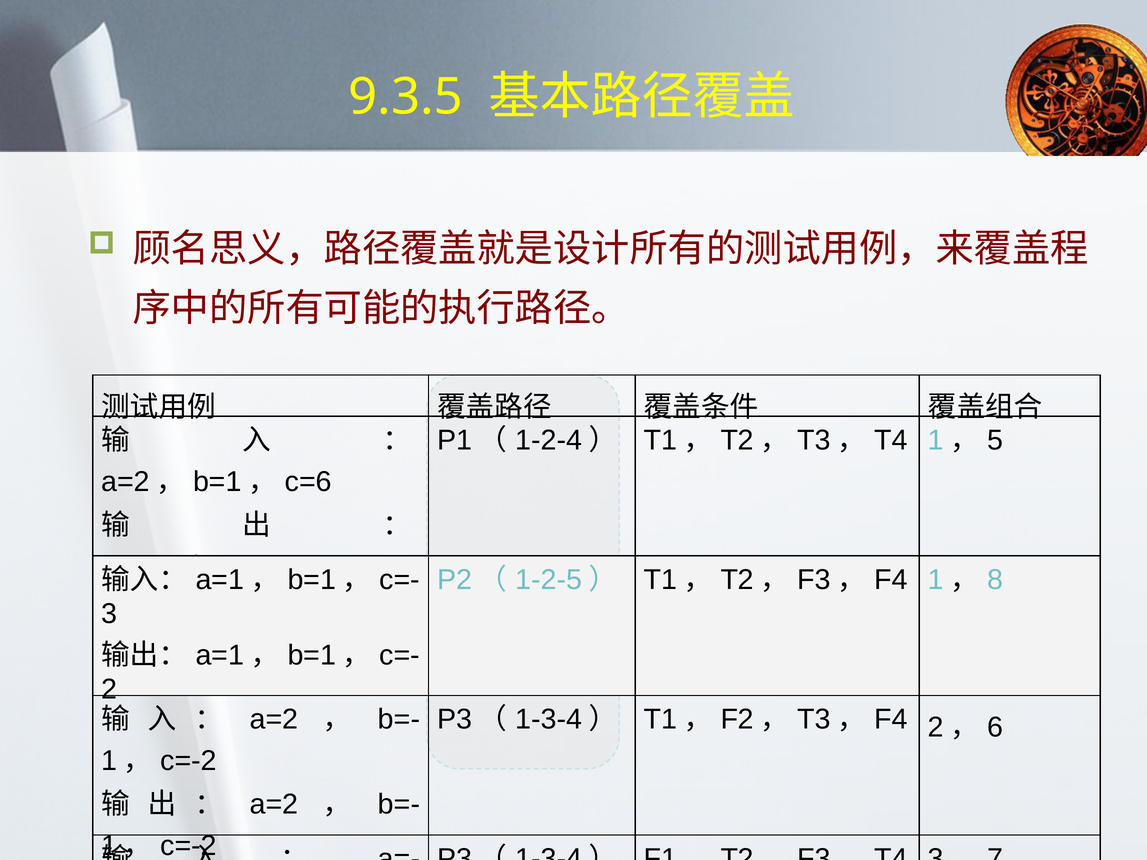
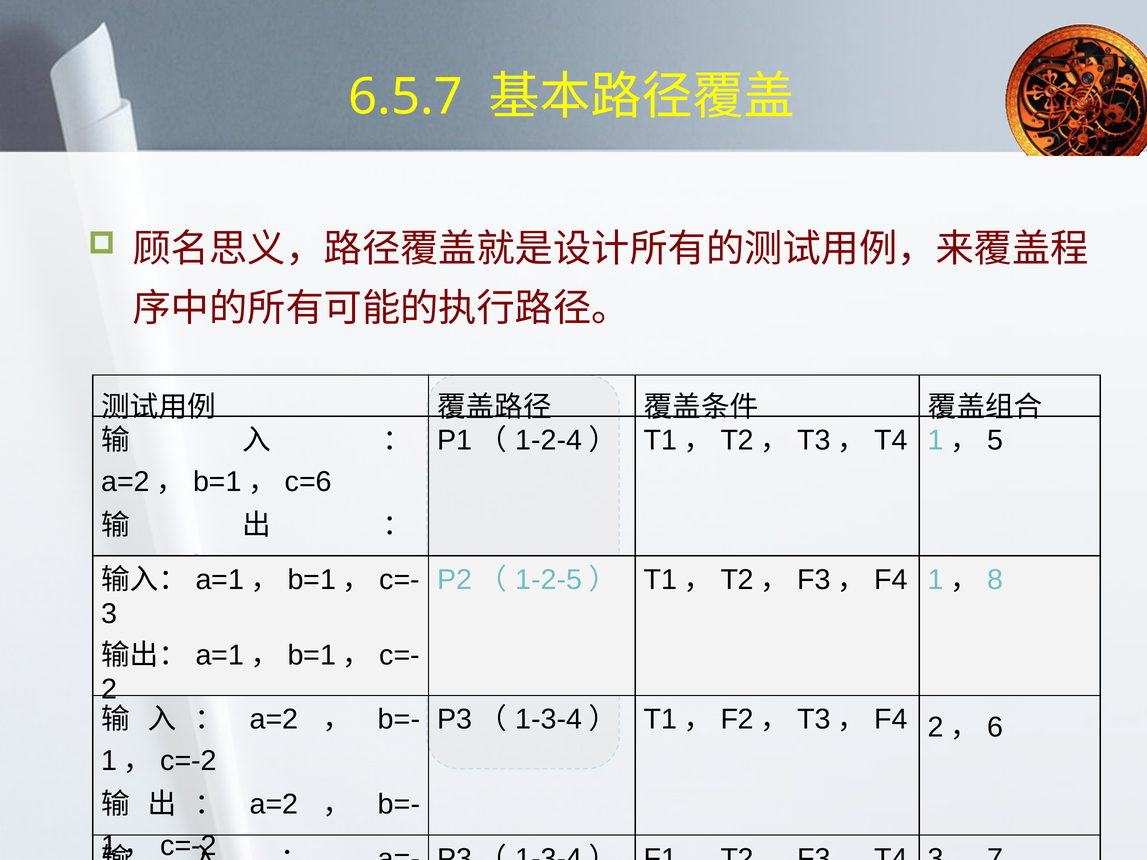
9.3.5: 9.3.5 -> 6.5.7
